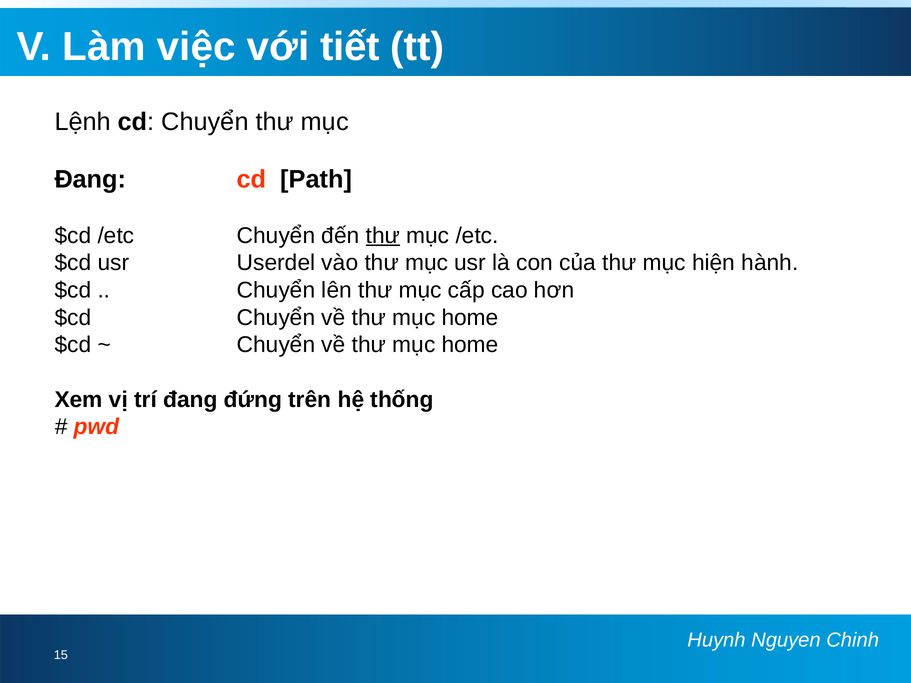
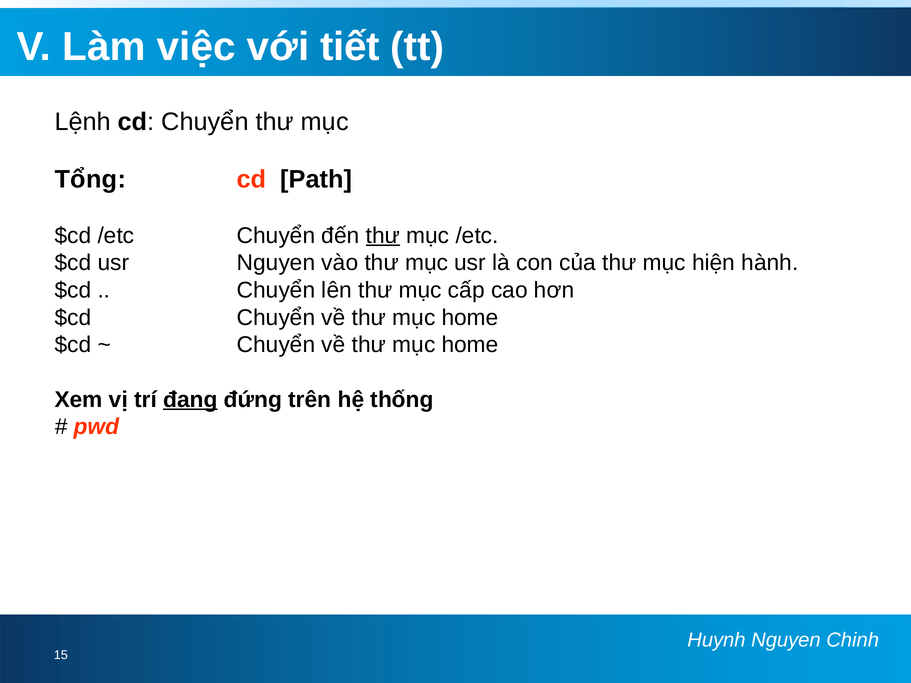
Đang at (90, 180): Đang -> Tổng
usr Userdel: Userdel -> Nguyen
đang at (190, 400) underline: none -> present
